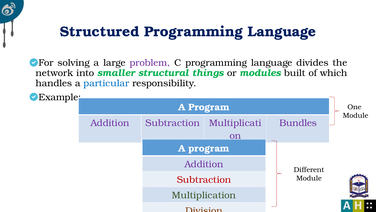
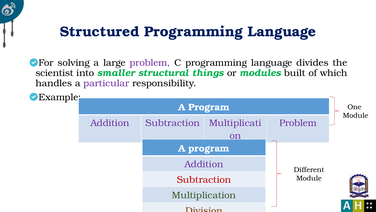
network: network -> scientist
particular colour: blue -> purple
Bundles at (298, 123): Bundles -> Problem
